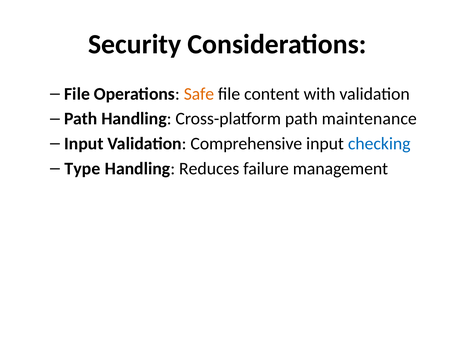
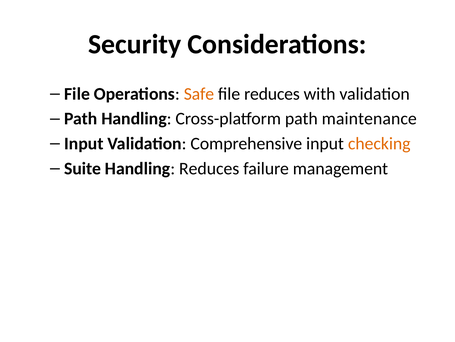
file content: content -> reduces
checking colour: blue -> orange
Type: Type -> Suite
